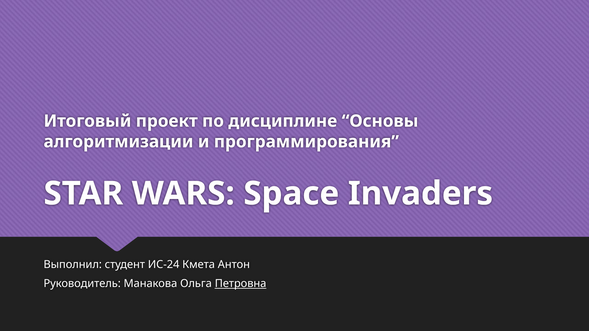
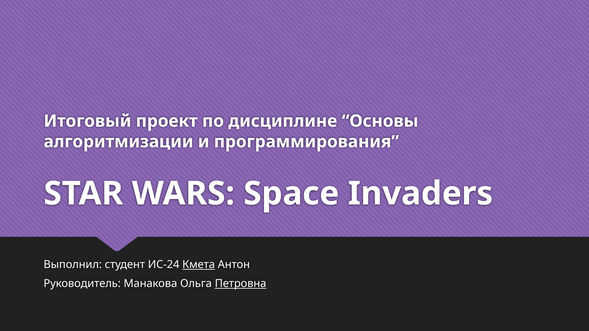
Кмета underline: none -> present
